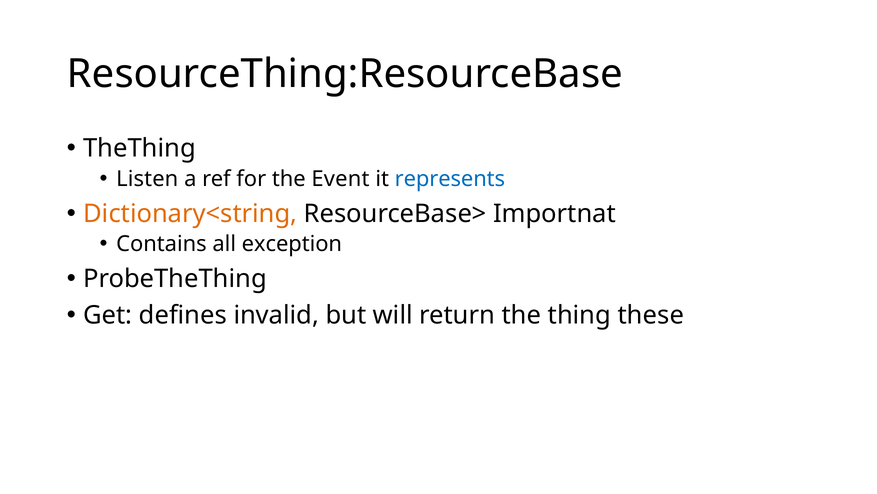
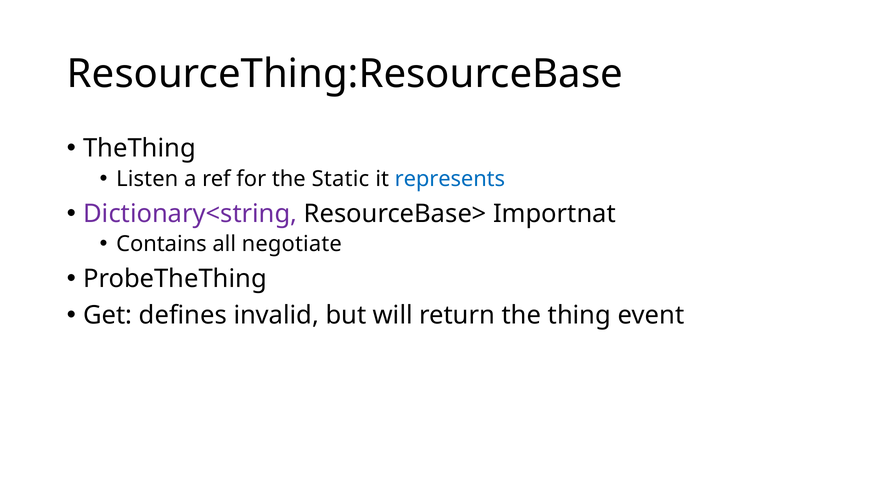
Event: Event -> Static
Dictionary<string colour: orange -> purple
exception: exception -> negotiate
these: these -> event
